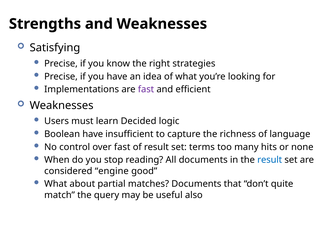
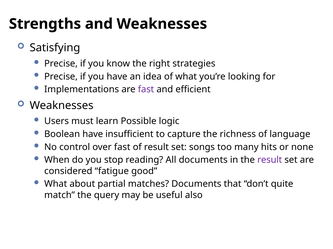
Decided: Decided -> Possible
terms: terms -> songs
result at (270, 160) colour: blue -> purple
engine: engine -> fatigue
